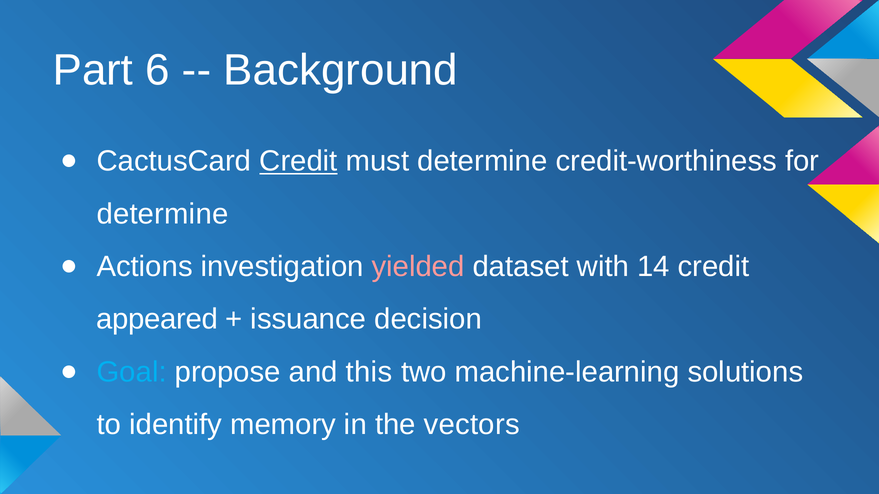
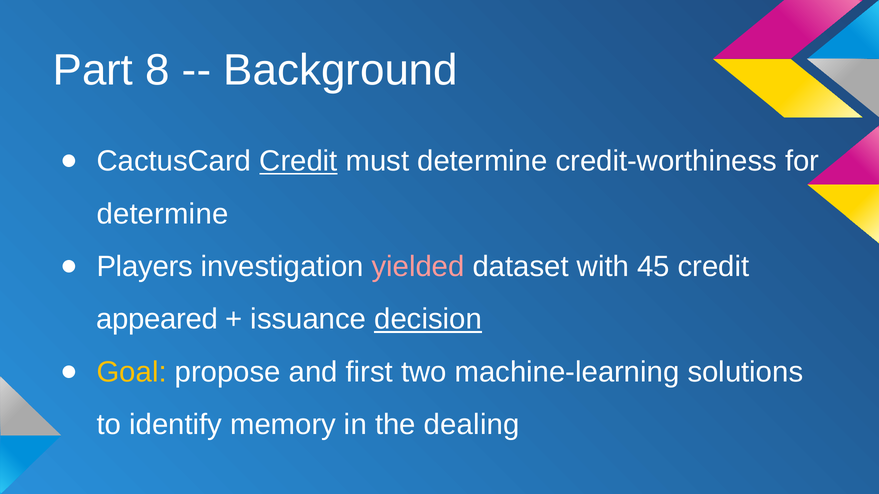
6: 6 -> 8
Actions: Actions -> Players
14: 14 -> 45
decision underline: none -> present
Goal colour: light blue -> yellow
this: this -> first
vectors: vectors -> dealing
